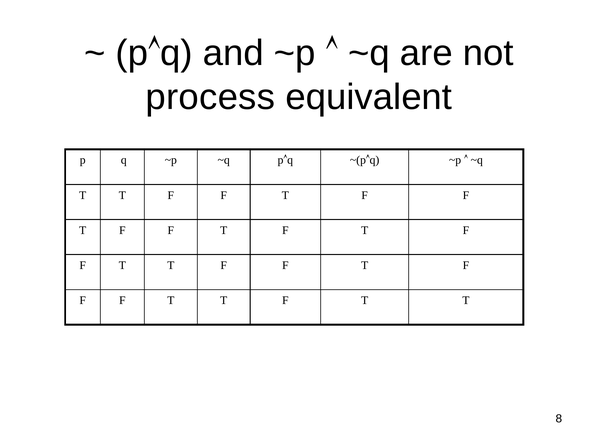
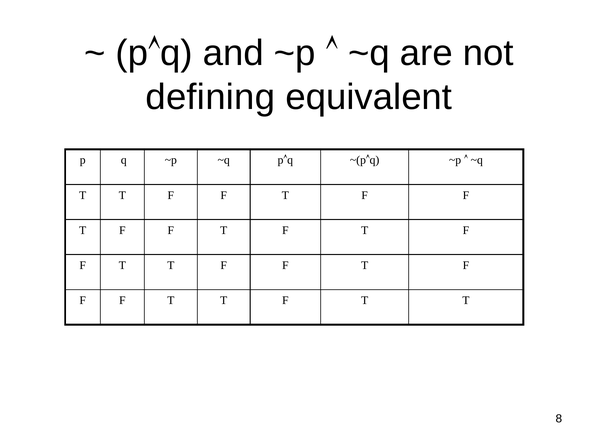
process: process -> defining
